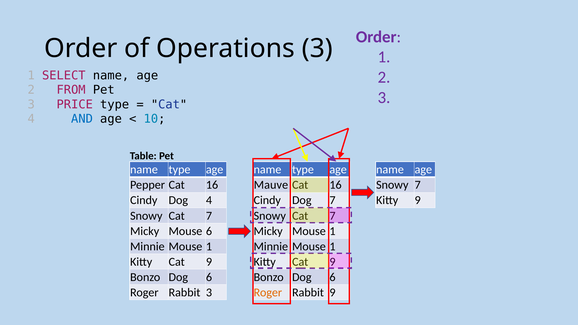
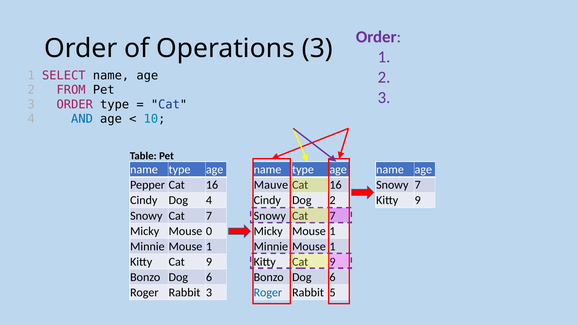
3 PRICE: PRICE -> ORDER
Dog 7: 7 -> 2
Mouse 6: 6 -> 0
Roger at (268, 293) colour: orange -> blue
Rabbit 9: 9 -> 5
